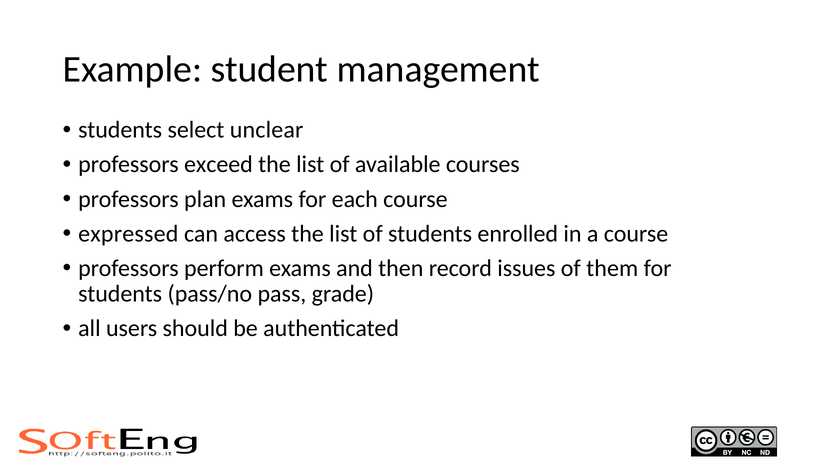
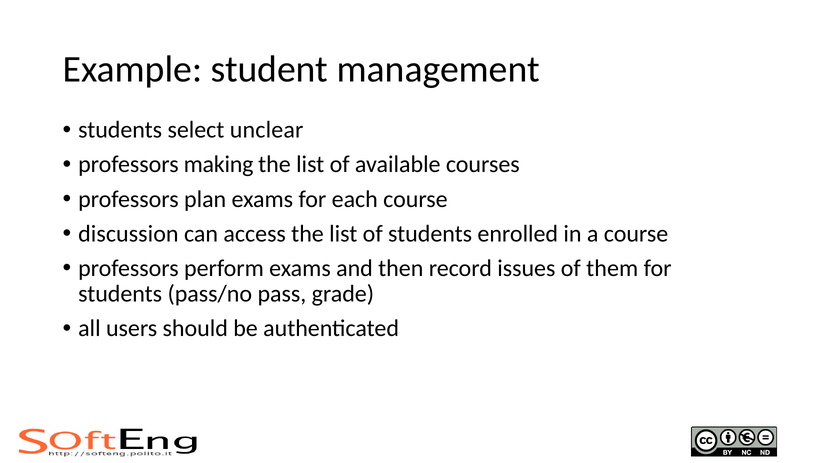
exceed: exceed -> making
expressed: expressed -> discussion
